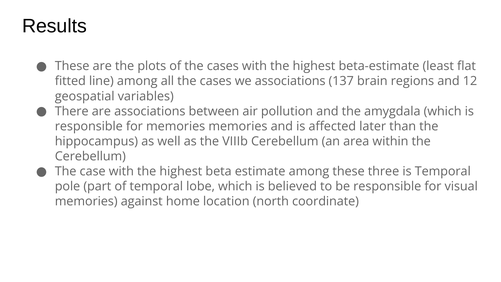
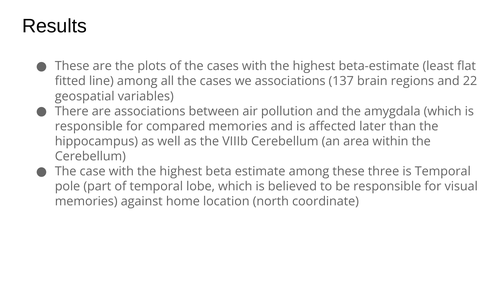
12: 12 -> 22
for memories: memories -> compared
